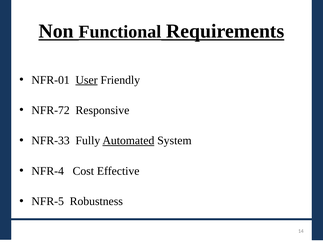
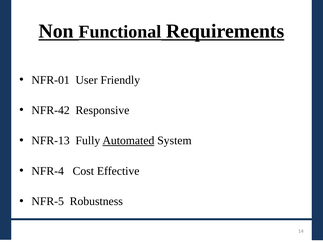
User underline: present -> none
NFR-72: NFR-72 -> NFR-42
NFR-33: NFR-33 -> NFR-13
